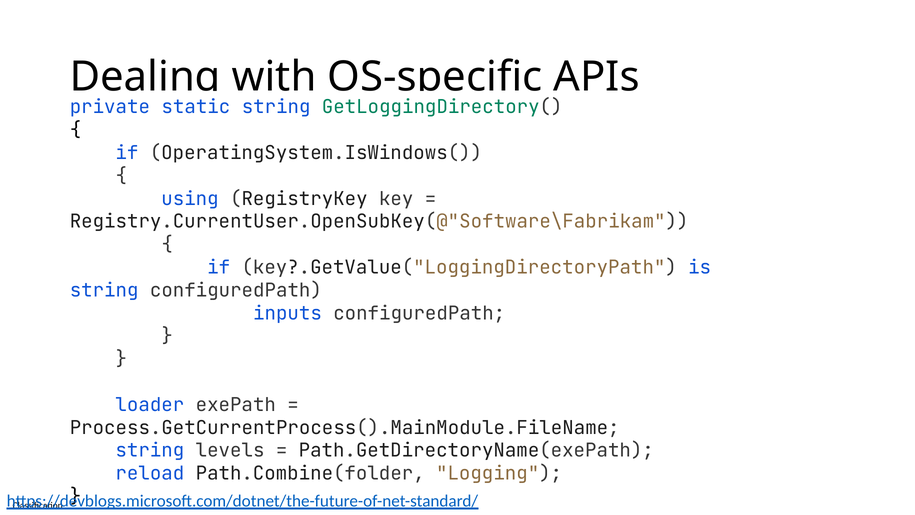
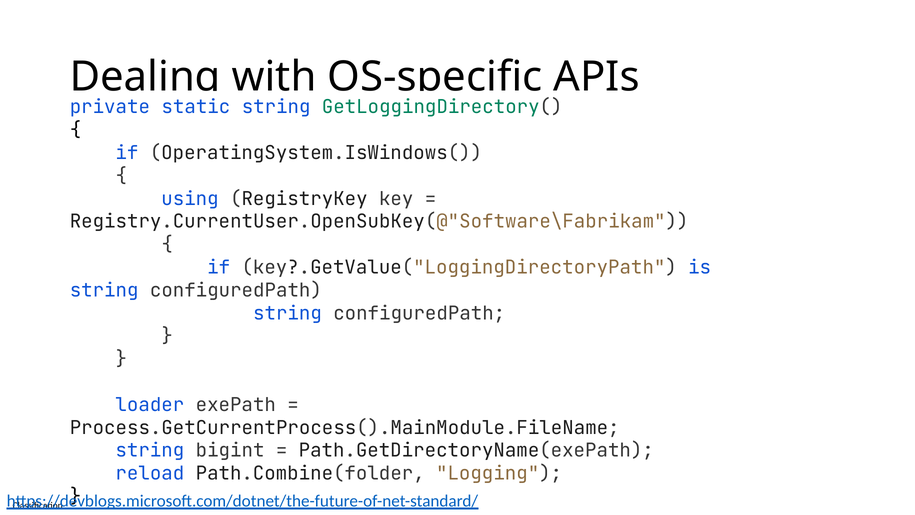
inputs at (287, 313): inputs -> string
levels: levels -> bigint
